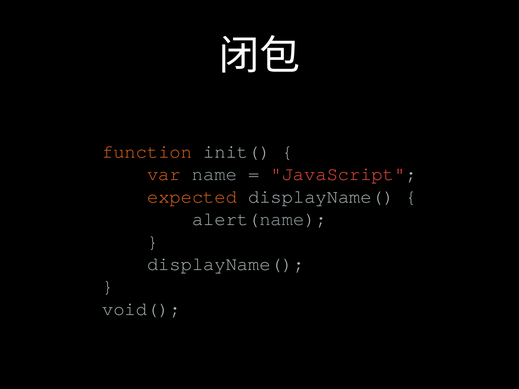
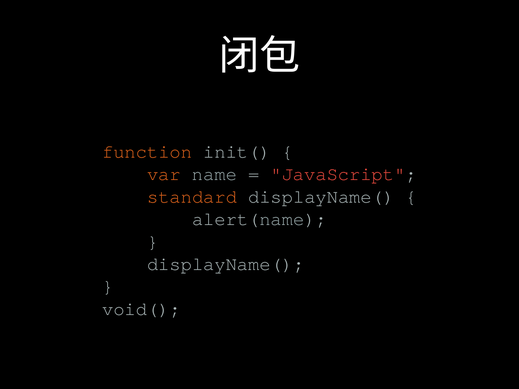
expected: expected -> standard
